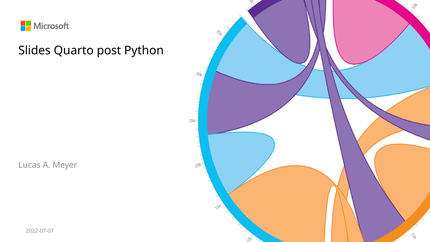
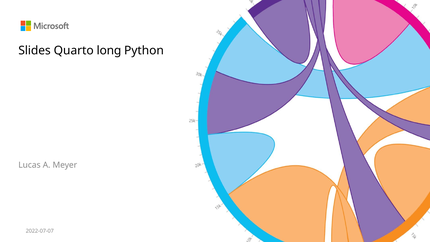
post: post -> long
